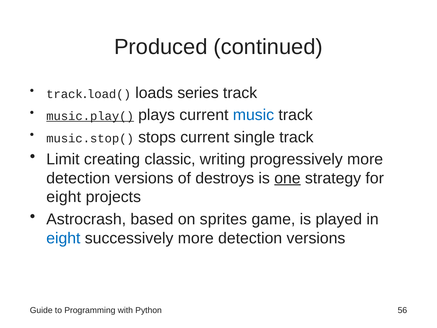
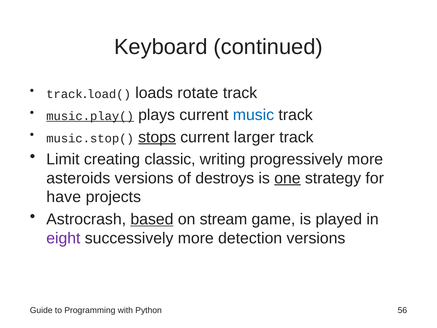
Produced: Produced -> Keyboard
series: series -> rotate
stops underline: none -> present
single: single -> larger
detection at (78, 178): detection -> asteroids
eight at (64, 197): eight -> have
based underline: none -> present
sprites: sprites -> stream
eight at (63, 238) colour: blue -> purple
